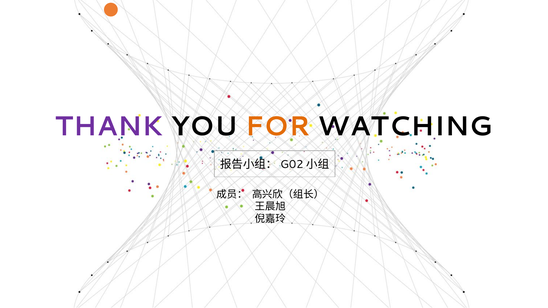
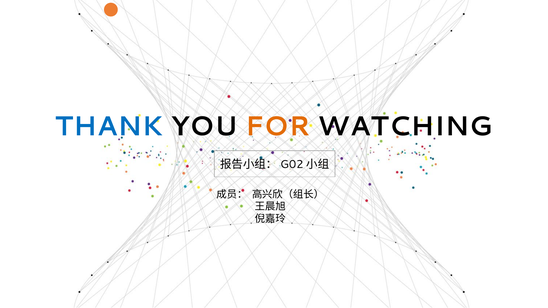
THANK colour: purple -> blue
